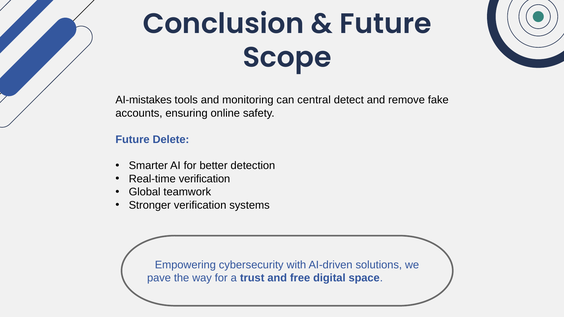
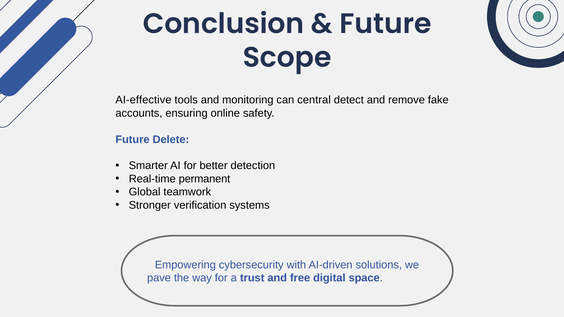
AI-mistakes: AI-mistakes -> AI-effective
Real-time verification: verification -> permanent
